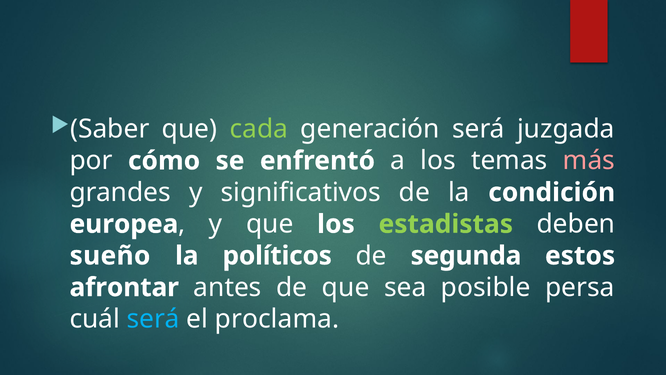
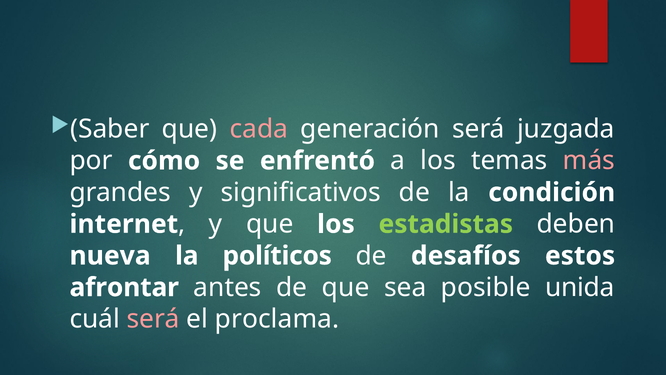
cada colour: light green -> pink
europea: europea -> internet
sueño: sueño -> nueva
segunda: segunda -> desafíos
persa: persa -> unida
será at (153, 319) colour: light blue -> pink
